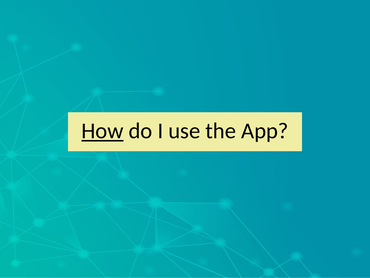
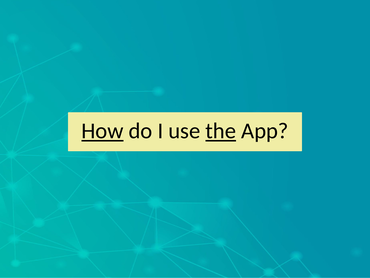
the underline: none -> present
